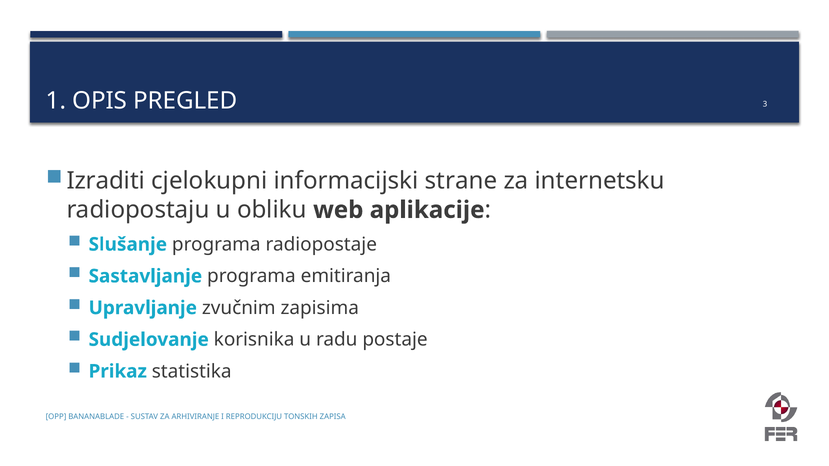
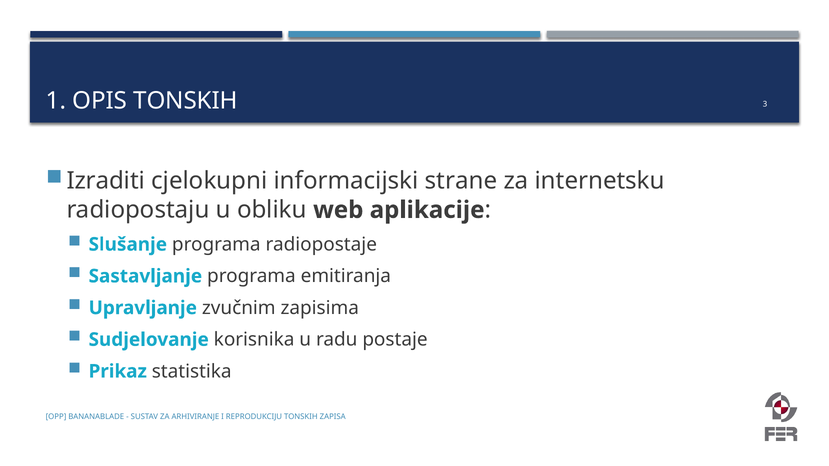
OPIS PREGLED: PREGLED -> TONSKIH
